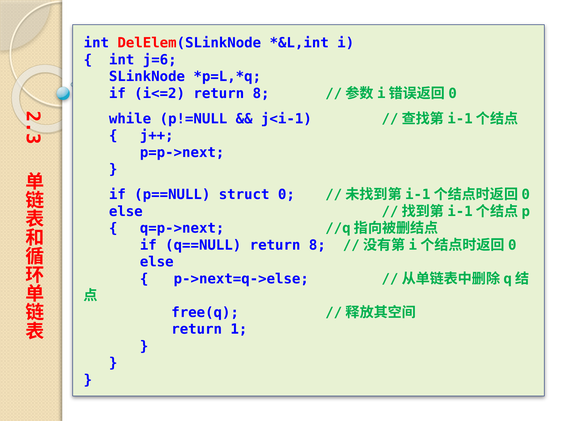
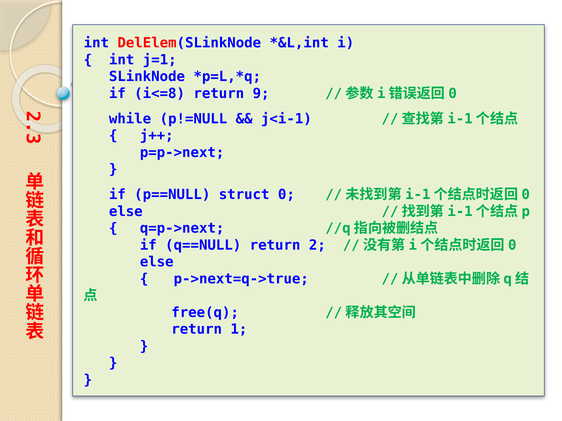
j=6: j=6 -> j=1
i<=2: i<=2 -> i<=8
8 at (261, 94): 8 -> 9
q==NULL return 8: 8 -> 2
p->next=q->else: p->next=q->else -> p->next=q->true
